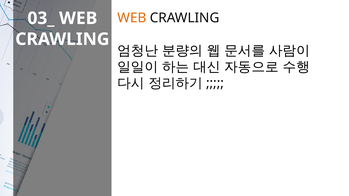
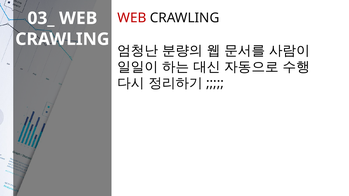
WEB at (132, 18) colour: orange -> red
